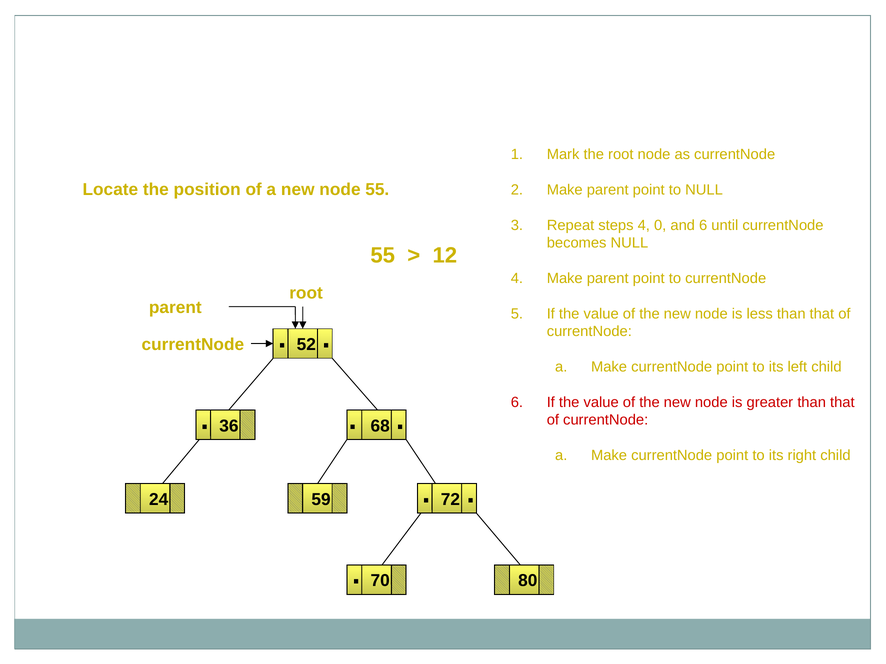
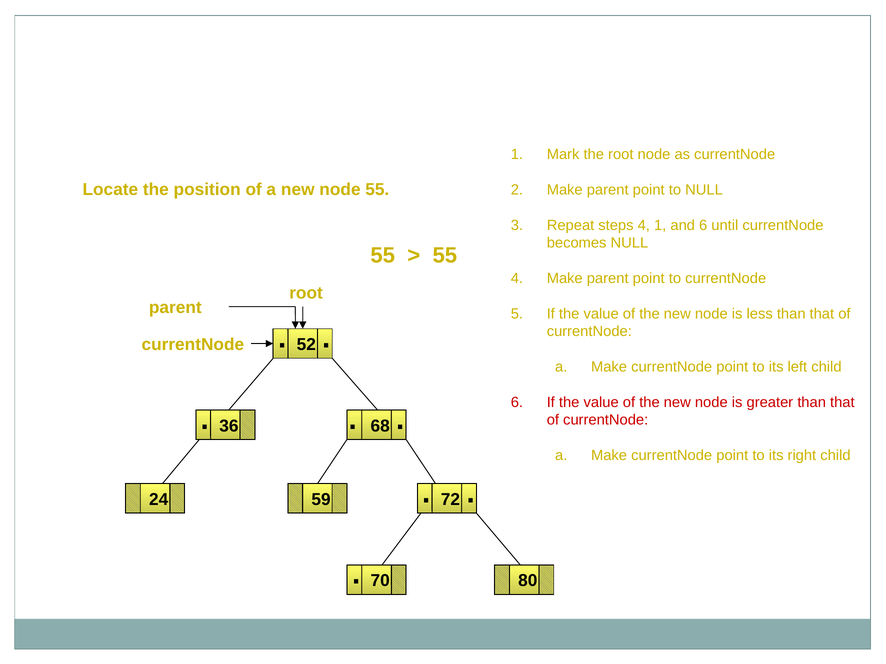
4 0: 0 -> 1
12 at (445, 255): 12 -> 55
